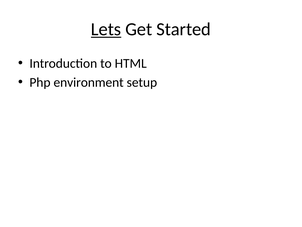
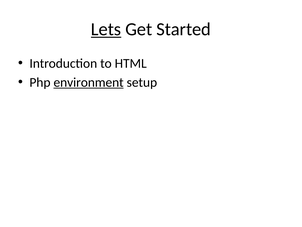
environment underline: none -> present
